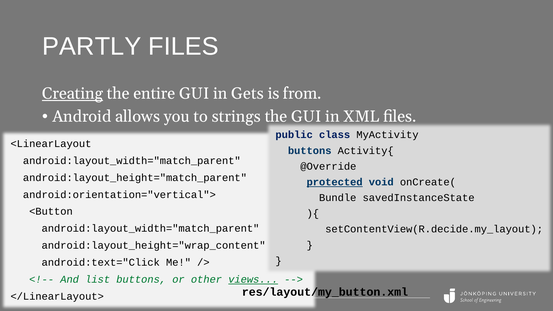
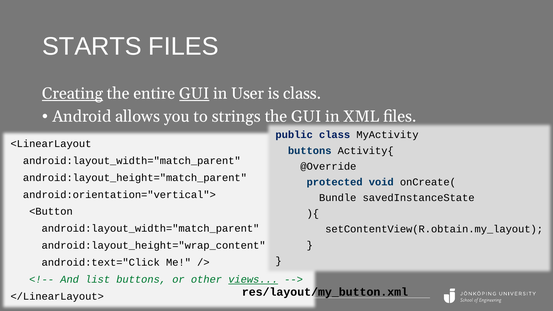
PARTLY: PARTLY -> STARTS
GUI at (194, 93) underline: none -> present
Gets: Gets -> User
is from: from -> class
protected underline: present -> none
setContentView(R.decide.my_layout: setContentView(R.decide.my_layout -> setContentView(R.obtain.my_layout
